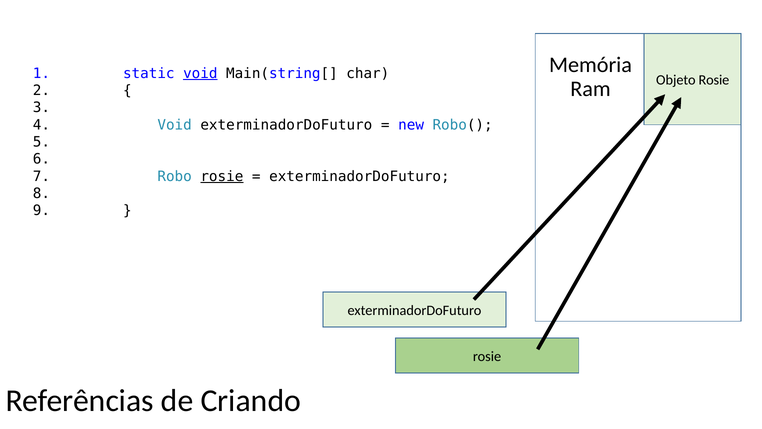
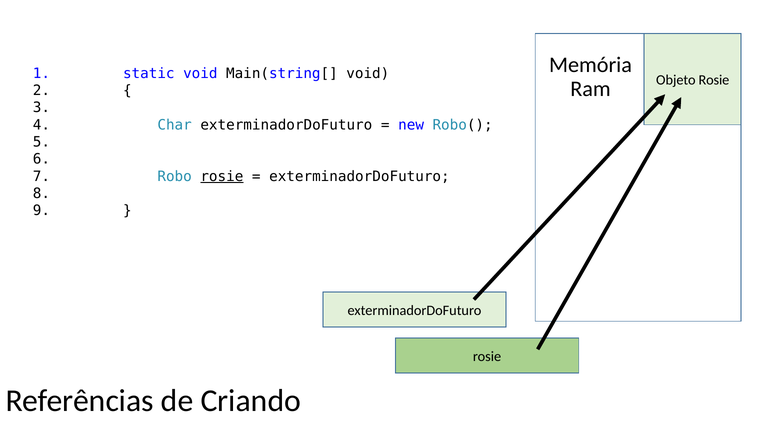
void at (200, 73) underline: present -> none
Main(string[ char: char -> void
Void at (175, 125): Void -> Char
